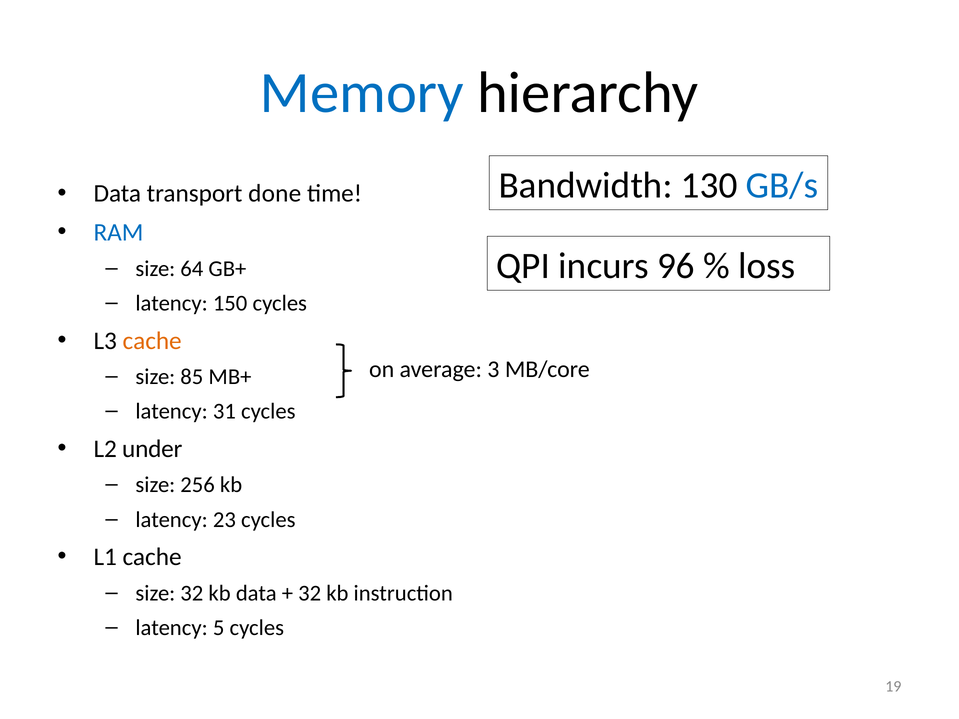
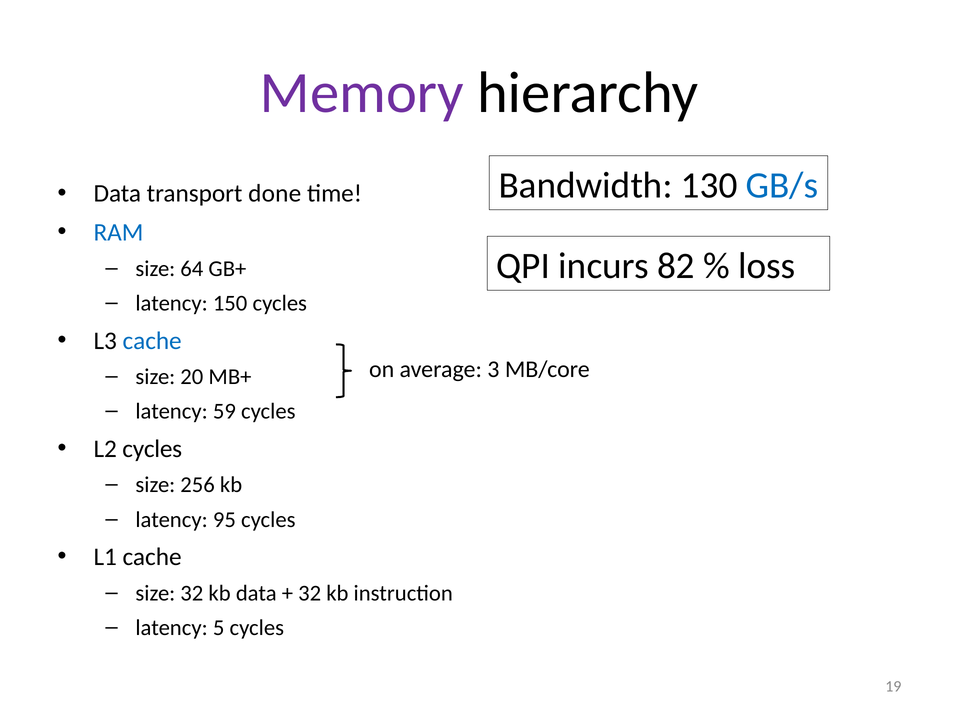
Memory colour: blue -> purple
96: 96 -> 82
cache at (152, 341) colour: orange -> blue
85: 85 -> 20
31: 31 -> 59
L2 under: under -> cycles
23: 23 -> 95
